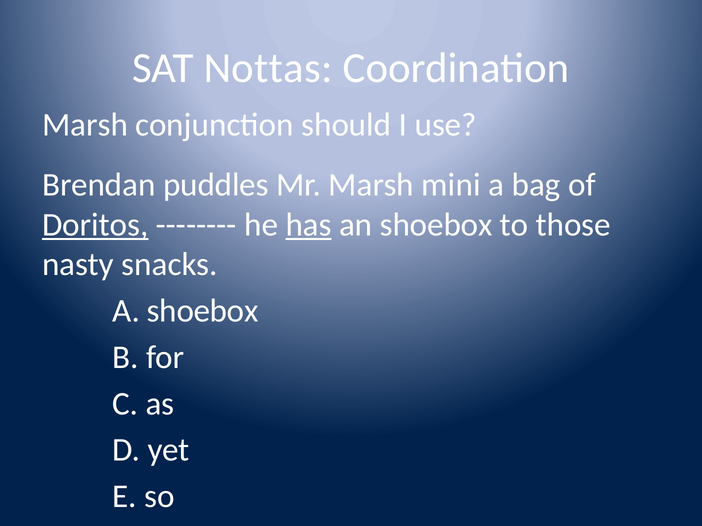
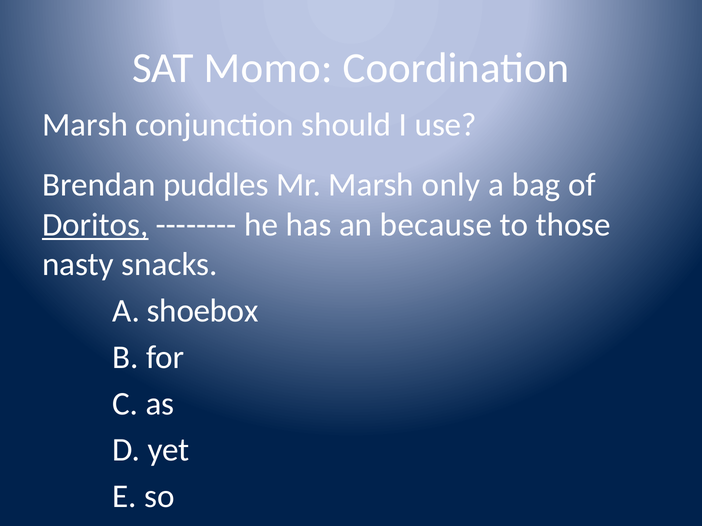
Nottas: Nottas -> Momo
mini: mini -> only
has underline: present -> none
an shoebox: shoebox -> because
